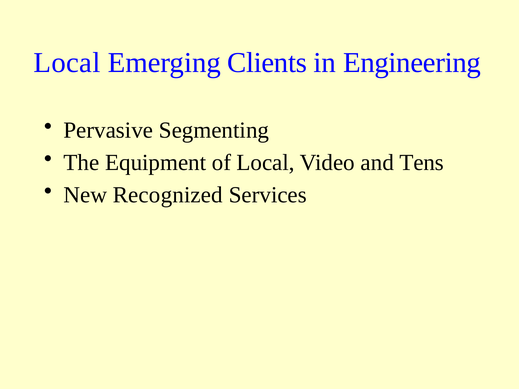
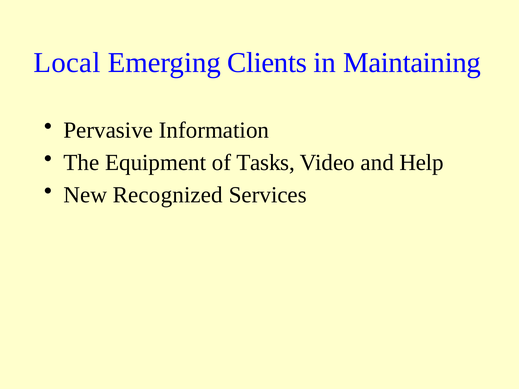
Engineering: Engineering -> Maintaining
Segmenting: Segmenting -> Information
of Local: Local -> Tasks
Tens: Tens -> Help
